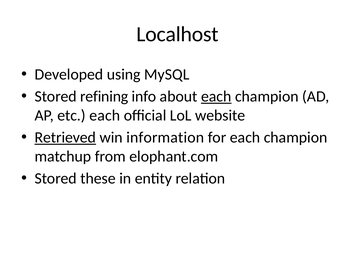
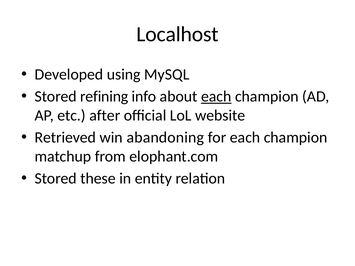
etc each: each -> after
Retrieved underline: present -> none
information: information -> abandoning
